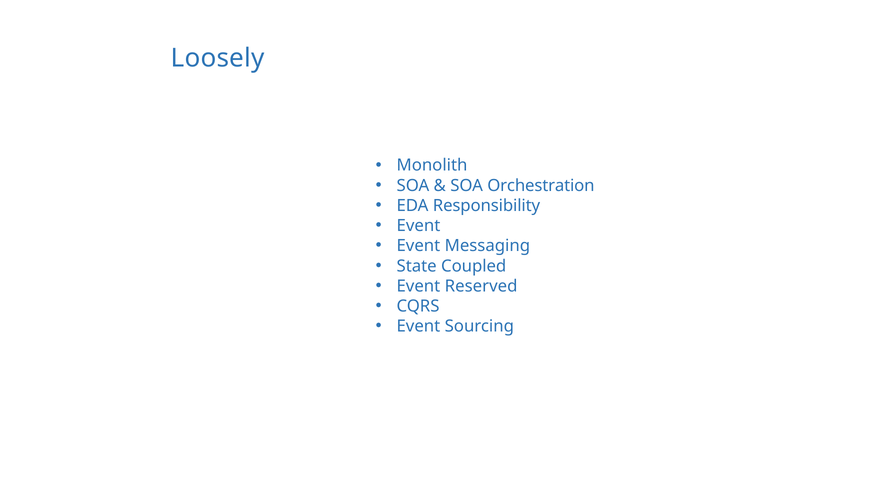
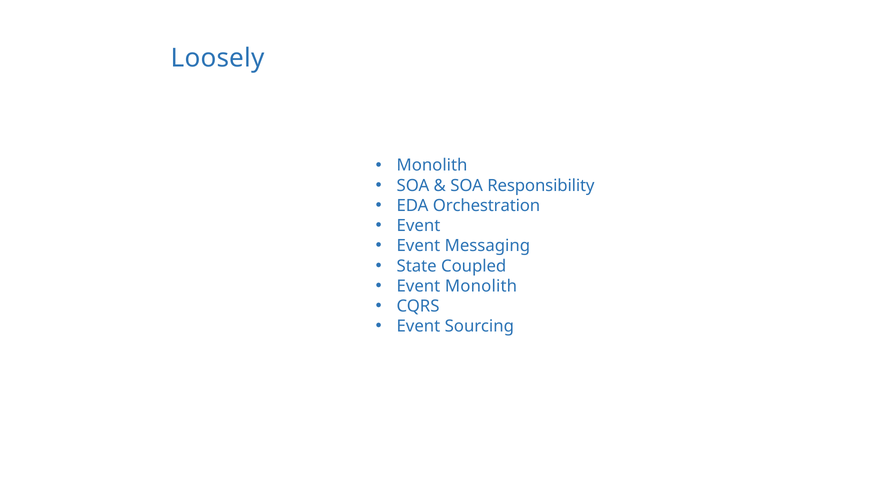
Orchestration: Orchestration -> Responsibility
Responsibility: Responsibility -> Orchestration
Event Reserved: Reserved -> Monolith
